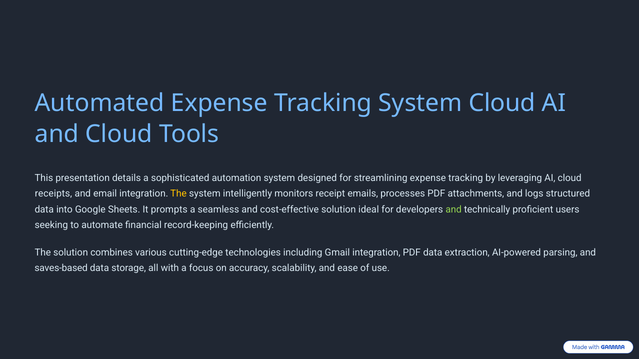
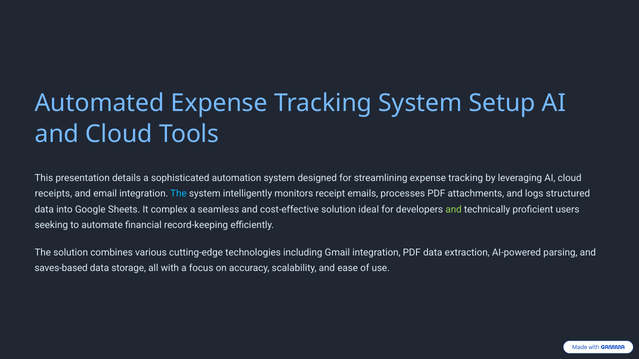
System Cloud: Cloud -> Setup
The at (178, 194) colour: yellow -> light blue
prompts: prompts -> complex
